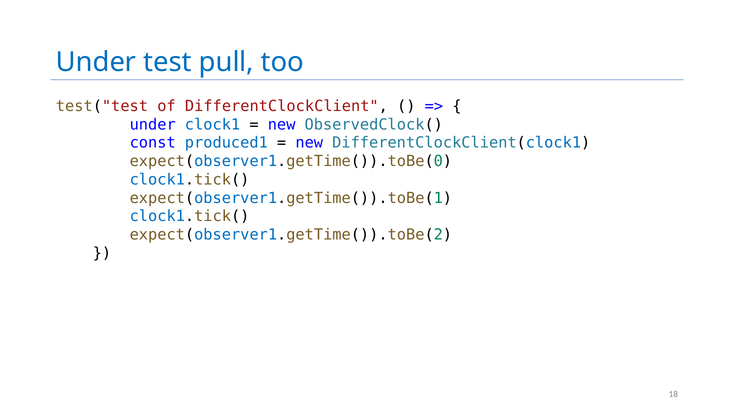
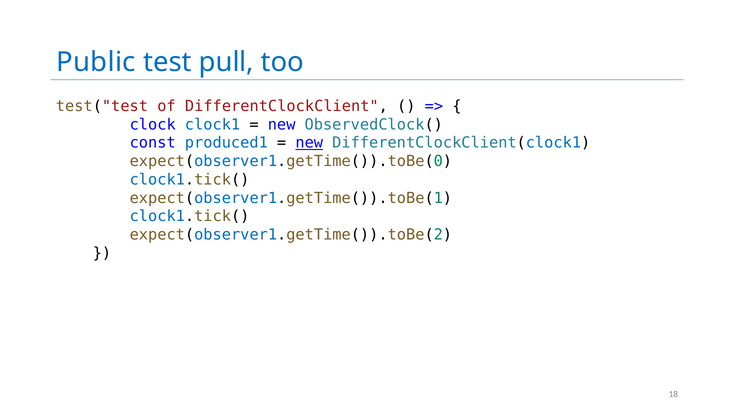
Under at (96, 62): Under -> Public
under at (153, 125): under -> clock
new at (309, 143) underline: none -> present
